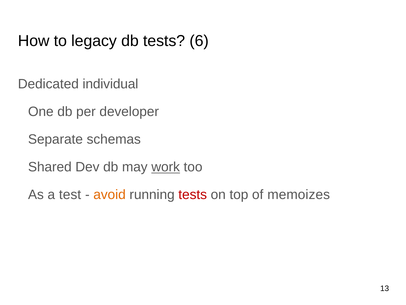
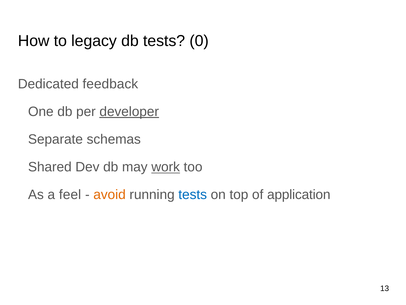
6: 6 -> 0
individual: individual -> feedback
developer underline: none -> present
test: test -> feel
tests at (193, 195) colour: red -> blue
memoizes: memoizes -> application
